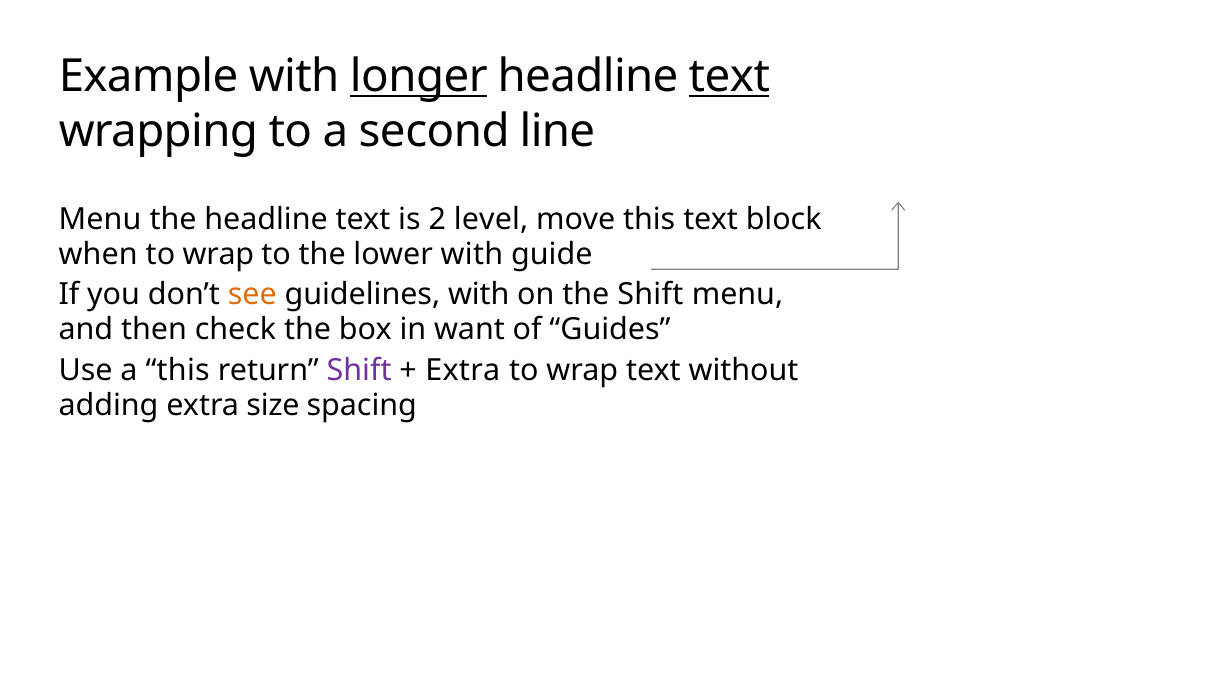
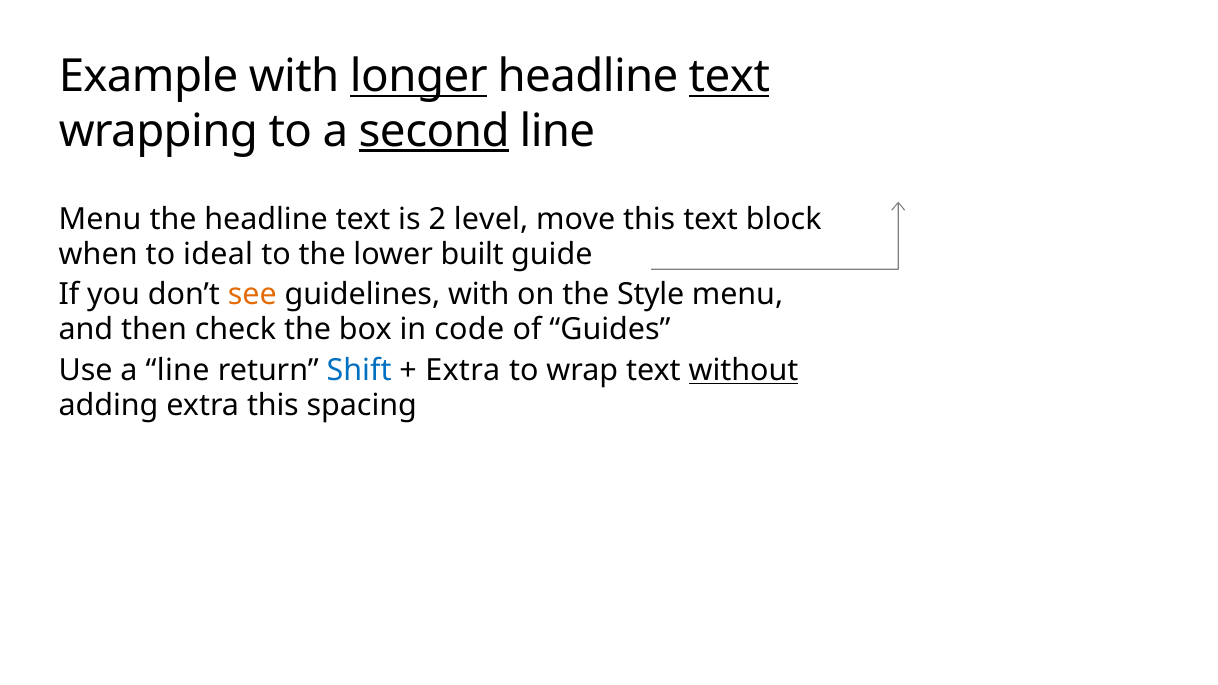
second underline: none -> present
wrap at (218, 254): wrap -> ideal
lower with: with -> built
the Shift: Shift -> Style
want: want -> code
a this: this -> line
Shift at (359, 370) colour: purple -> blue
without underline: none -> present
extra size: size -> this
